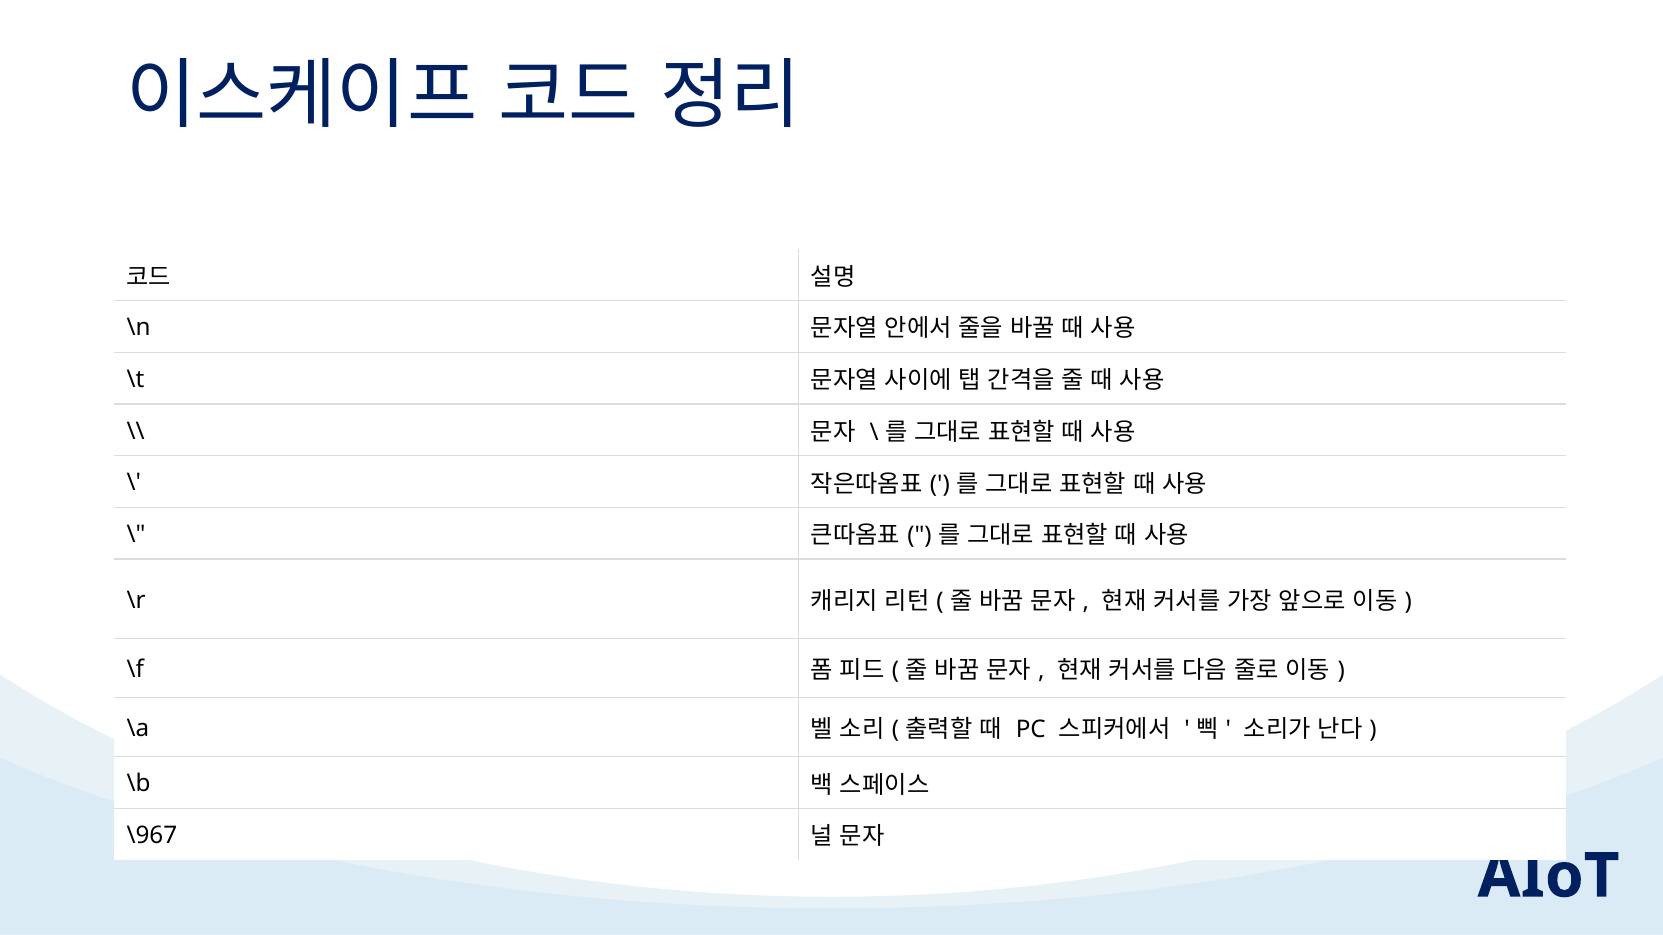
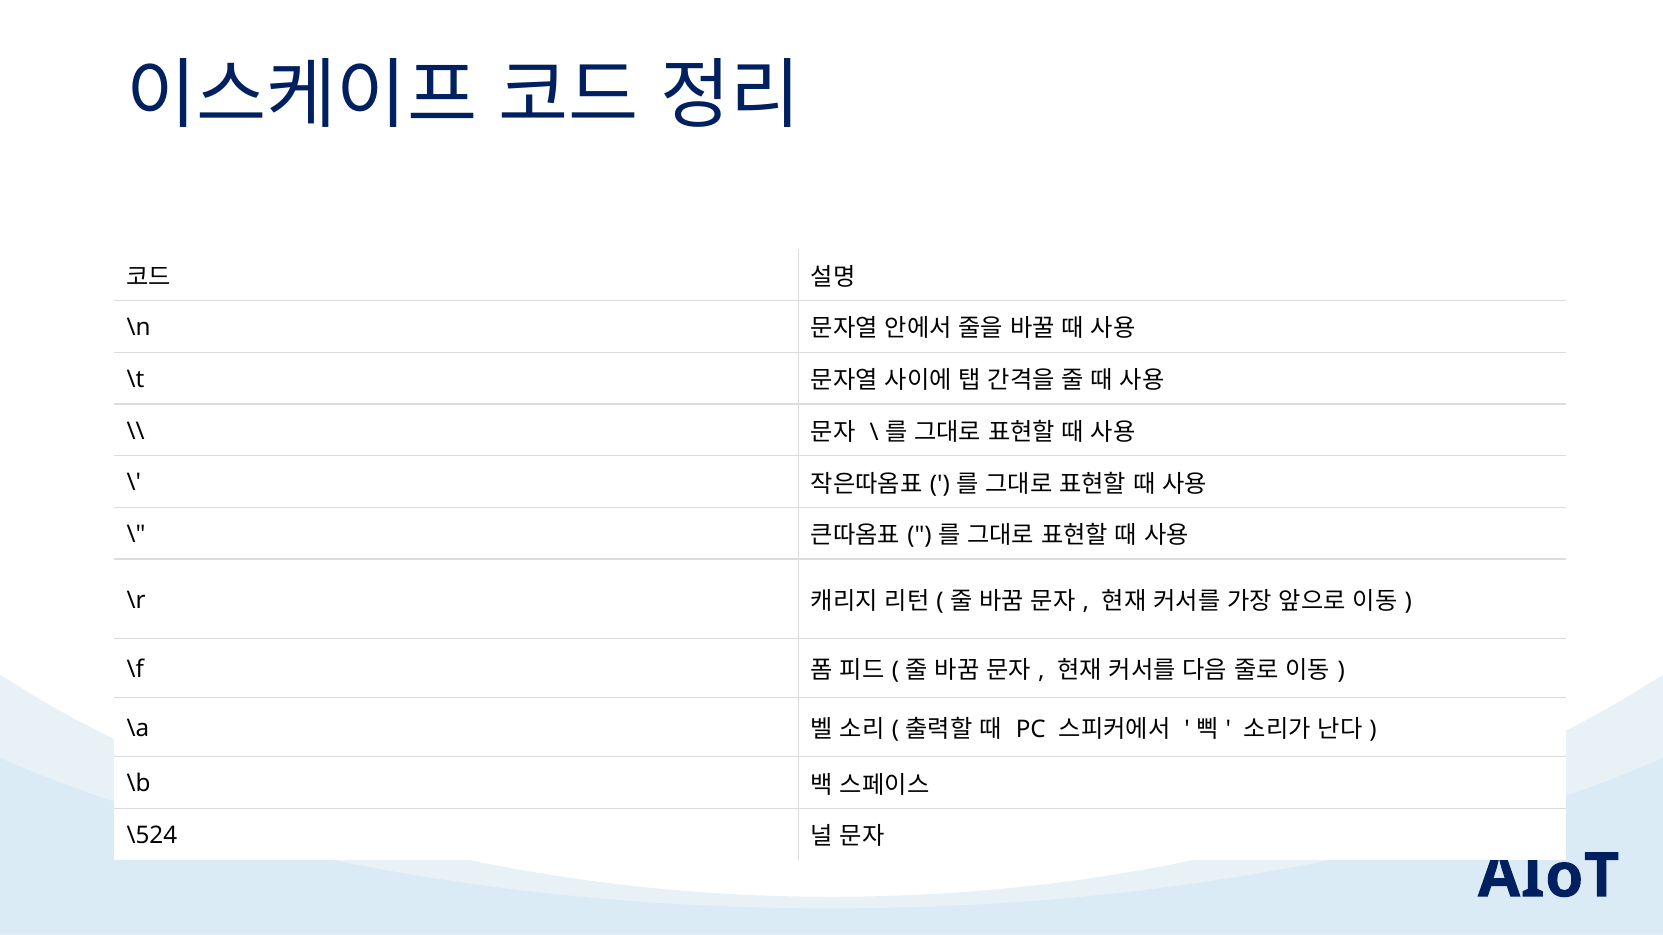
\967: \967 -> \524
